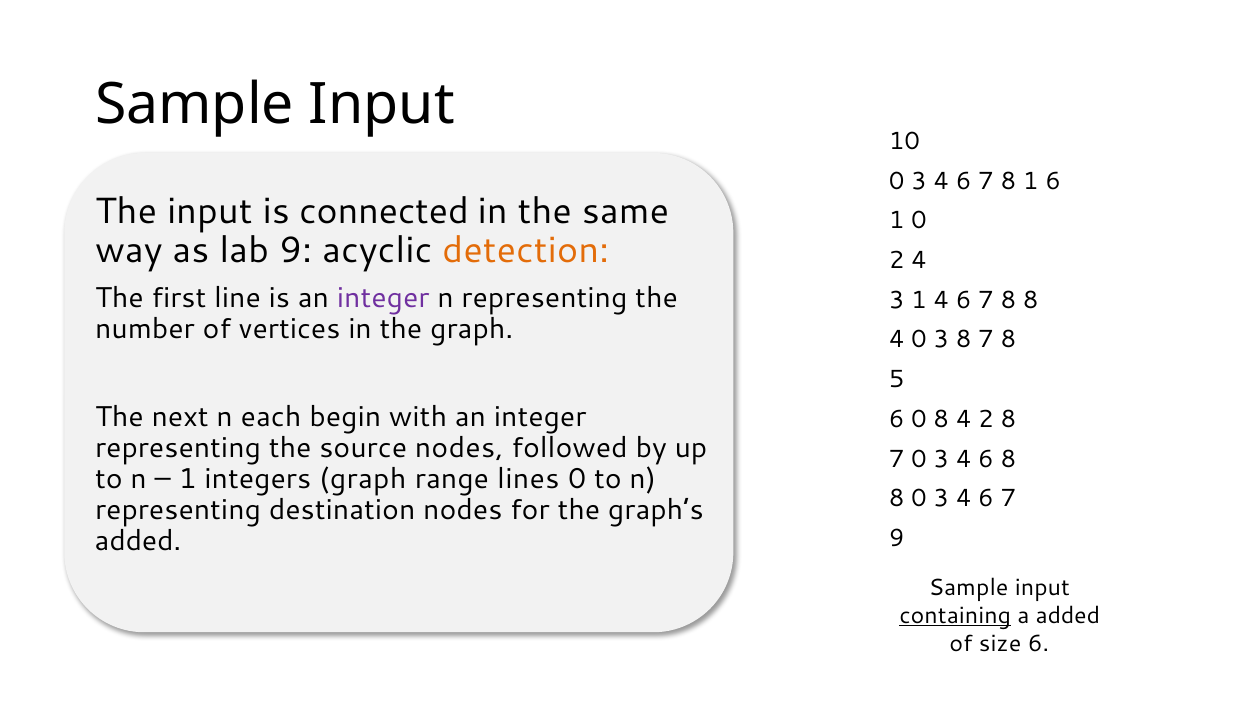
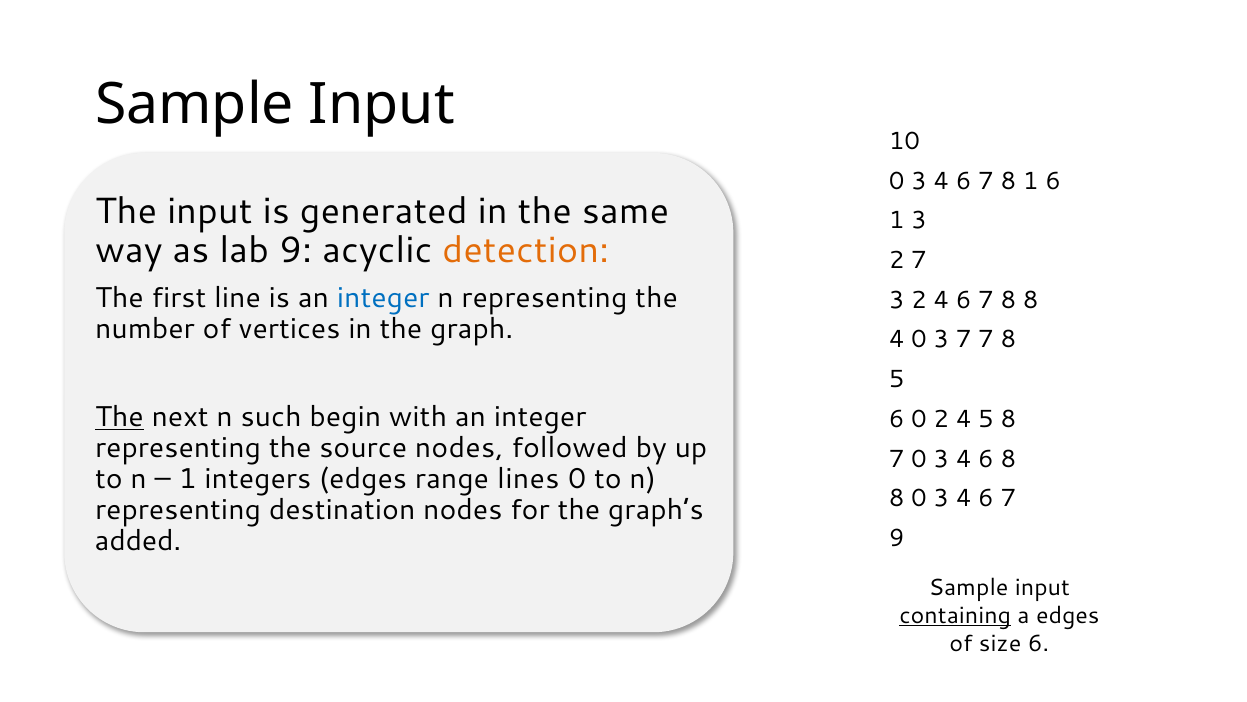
connected: connected -> generated
1 0: 0 -> 3
2 4: 4 -> 7
integer at (383, 298) colour: purple -> blue
1 at (919, 300): 1 -> 2
3 8: 8 -> 7
The at (119, 417) underline: none -> present
each: each -> such
0 8: 8 -> 2
4 2: 2 -> 5
integers graph: graph -> edges
a added: added -> edges
